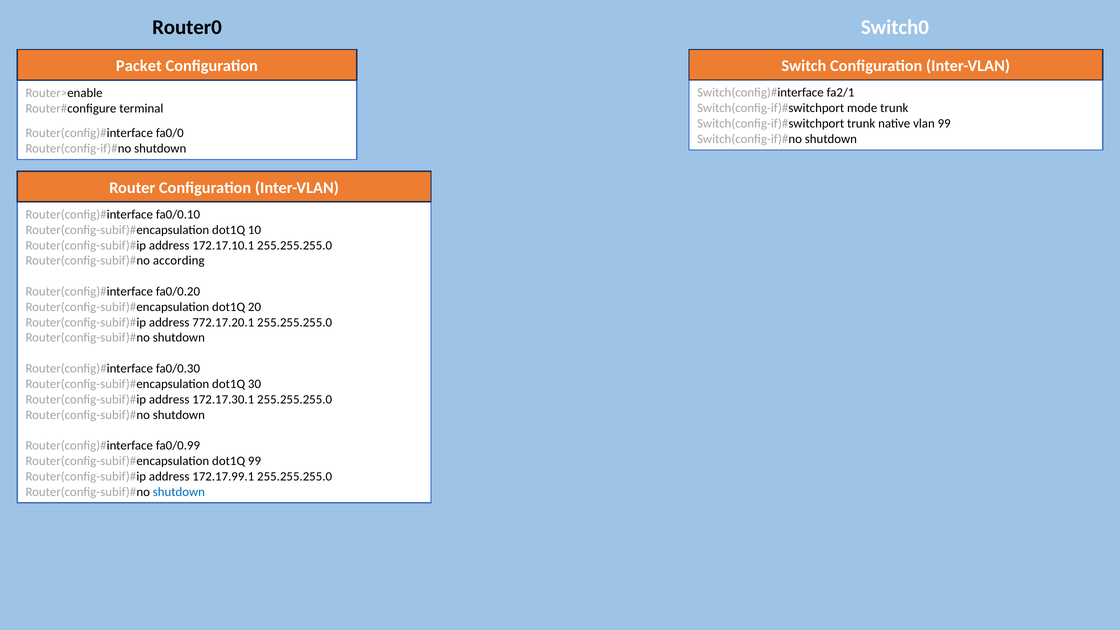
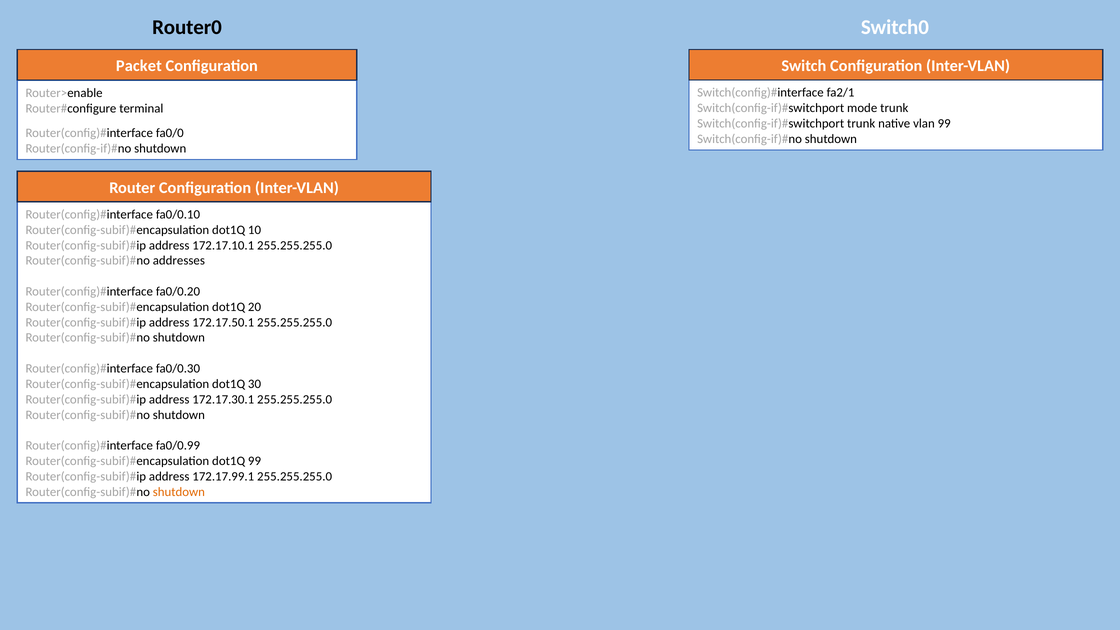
according: according -> addresses
772.17.20.1: 772.17.20.1 -> 172.17.50.1
shutdown at (179, 492) colour: blue -> orange
